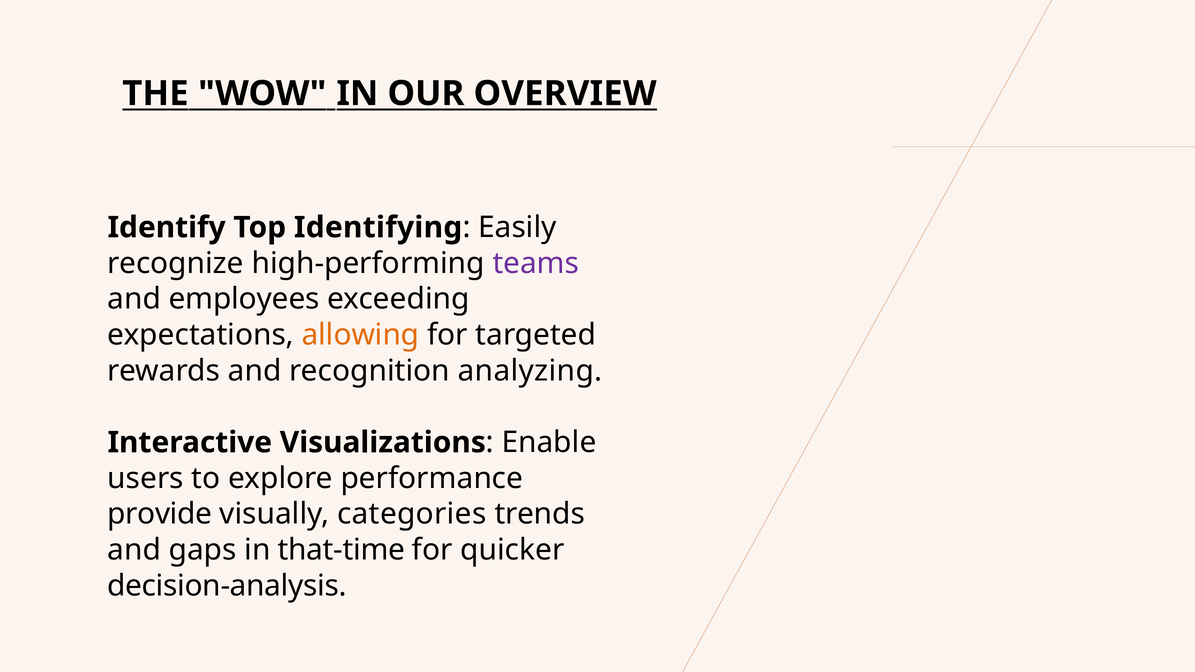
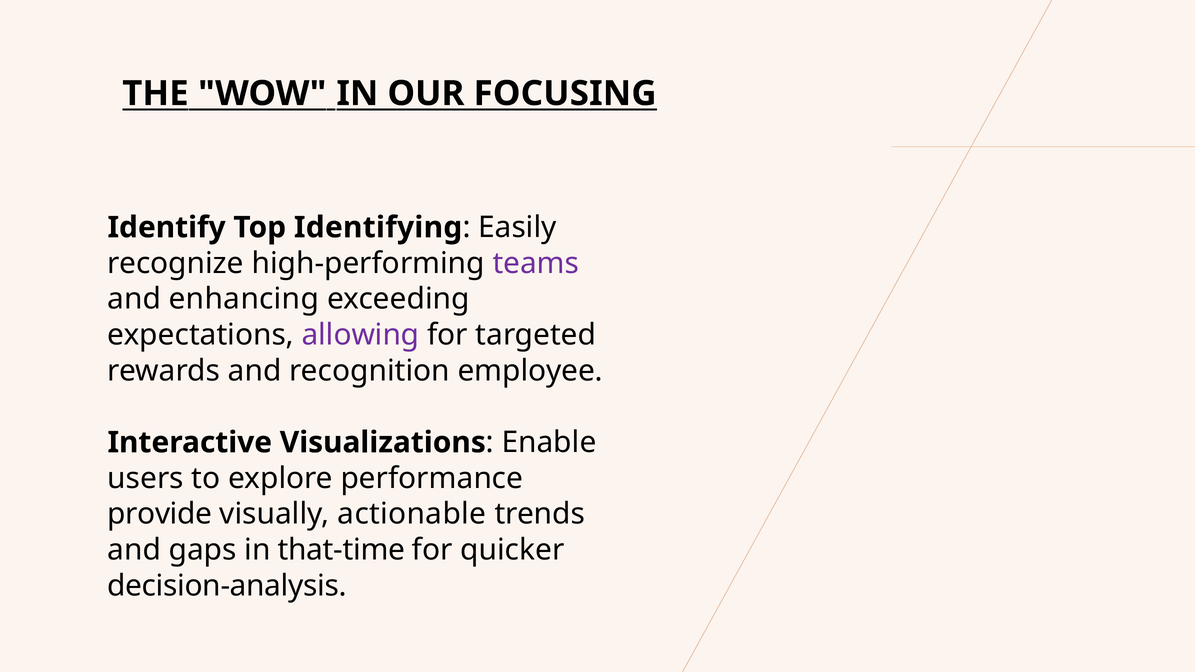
OVERVIEW: OVERVIEW -> FOCUSING
employees: employees -> enhancing
allowing colour: orange -> purple
analyzing: analyzing -> employee
categories: categories -> actionable
